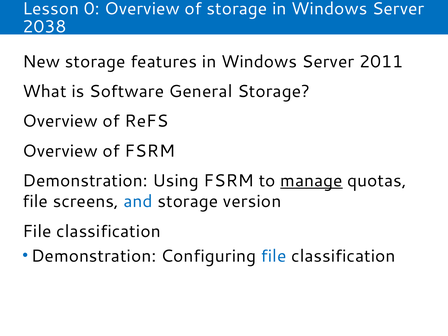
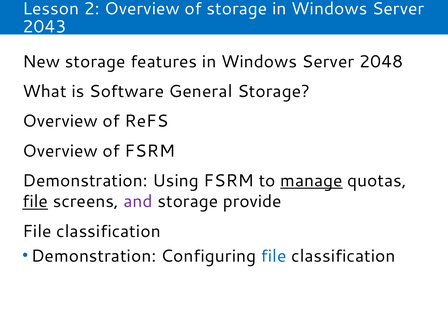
0: 0 -> 2
2038: 2038 -> 2043
2011: 2011 -> 2048
file at (35, 202) underline: none -> present
and colour: blue -> purple
version: version -> provide
